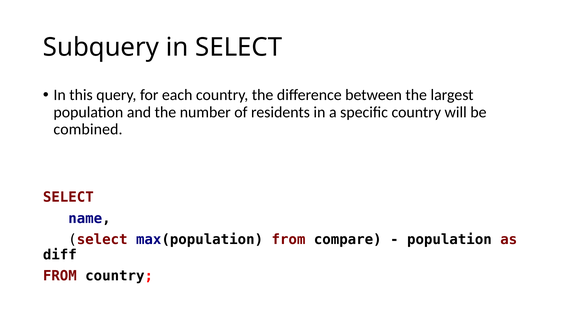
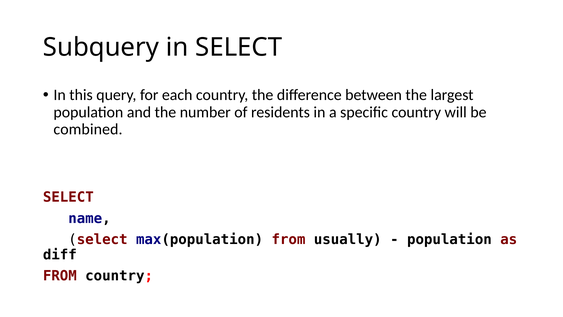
compare: compare -> usually
